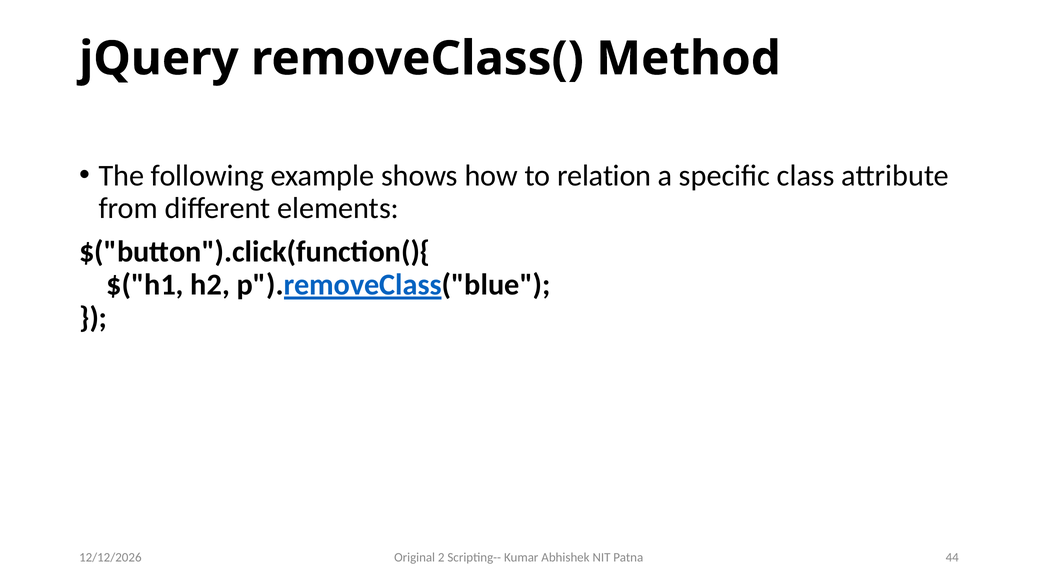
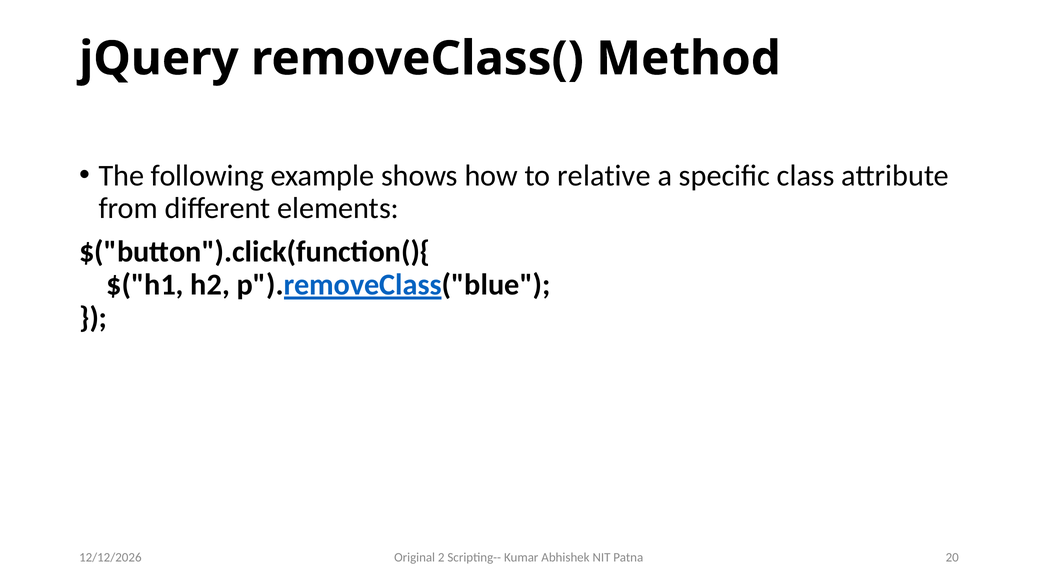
relation: relation -> relative
44: 44 -> 20
